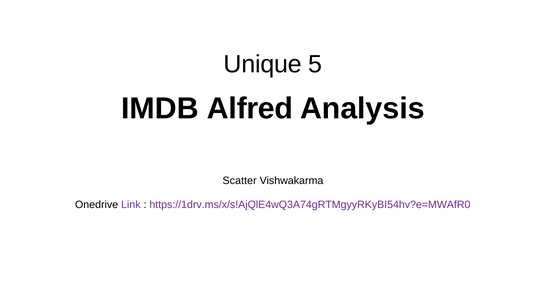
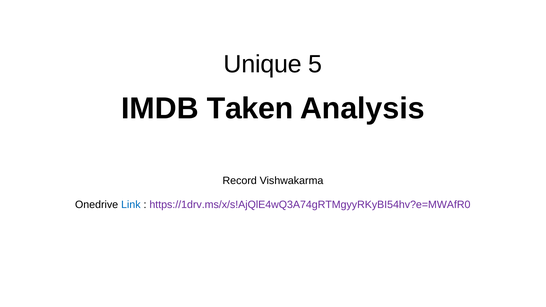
Alfred: Alfred -> Taken
Scatter: Scatter -> Record
Link colour: purple -> blue
